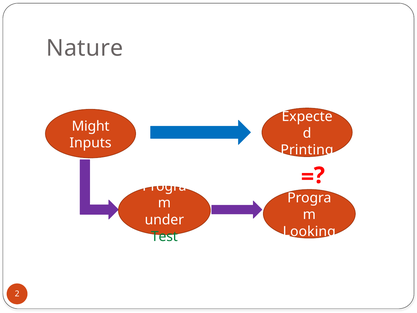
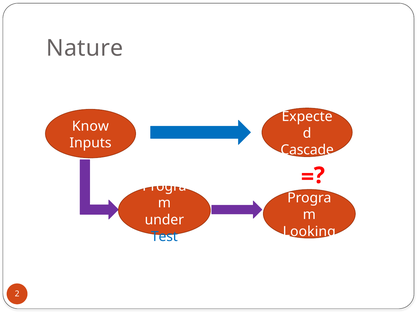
Might: Might -> Know
Printing: Printing -> Cascade
Test colour: green -> blue
